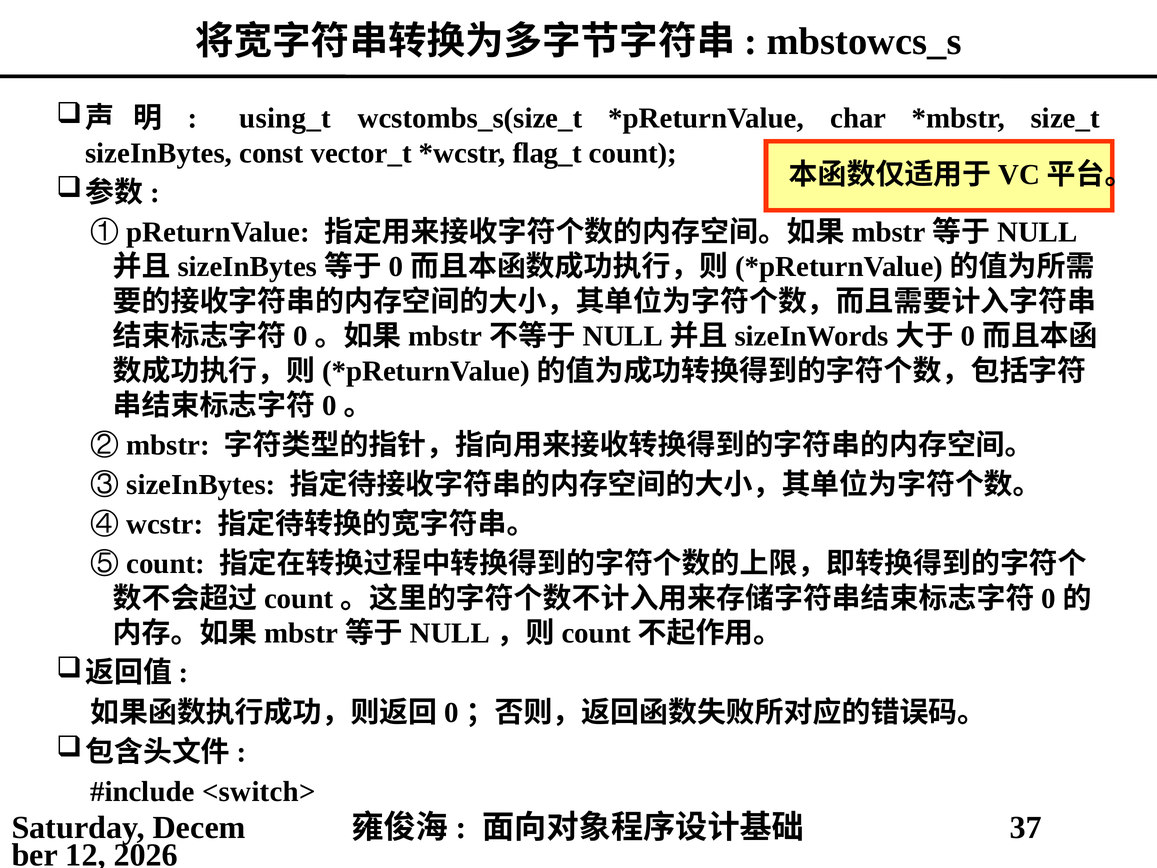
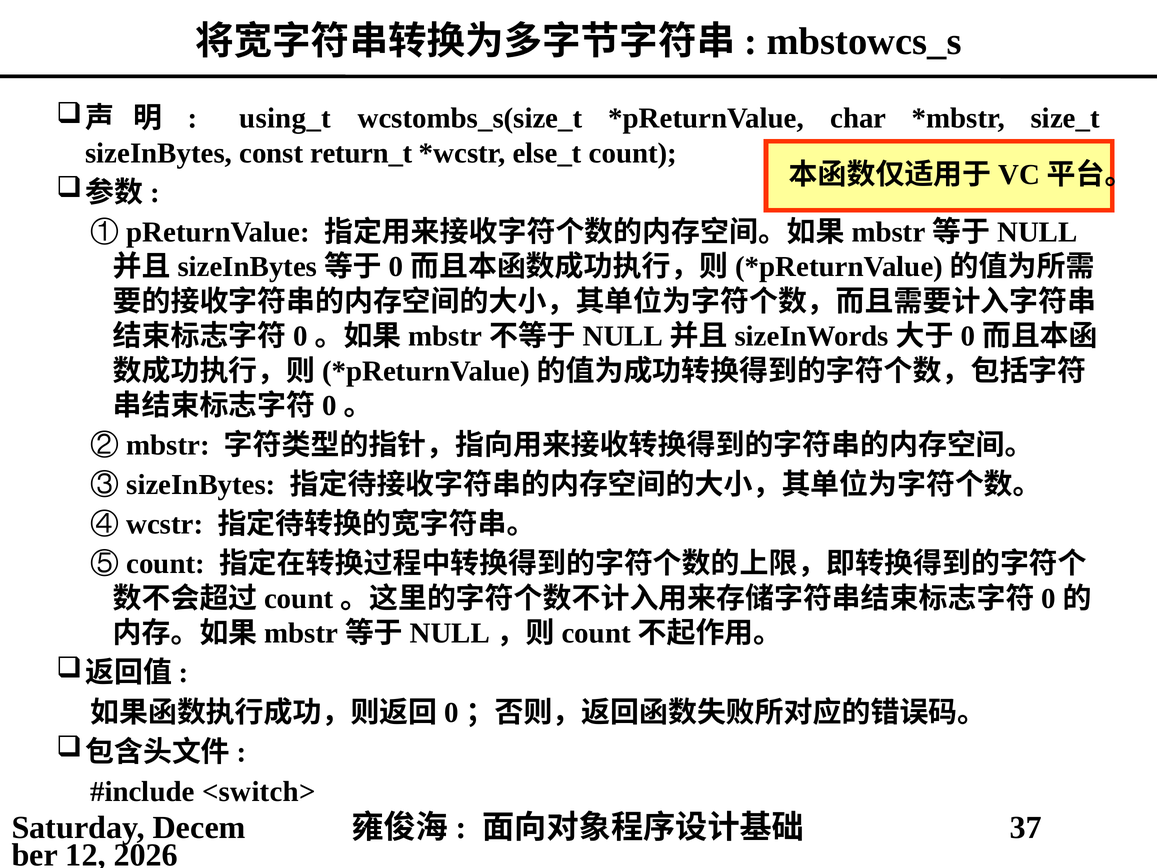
vector_t: vector_t -> return_t
flag_t: flag_t -> else_t
